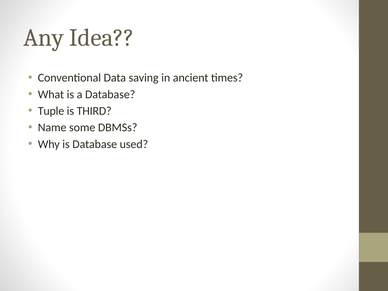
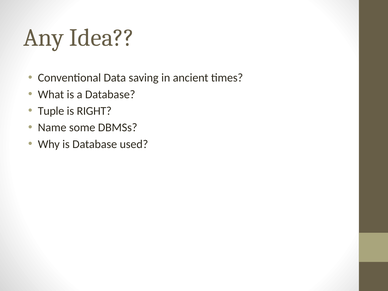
THIRD: THIRD -> RIGHT
